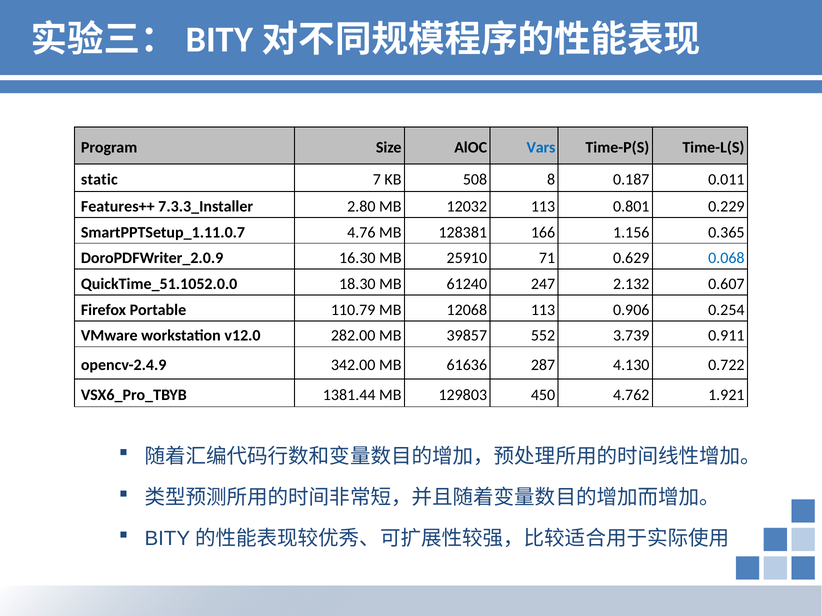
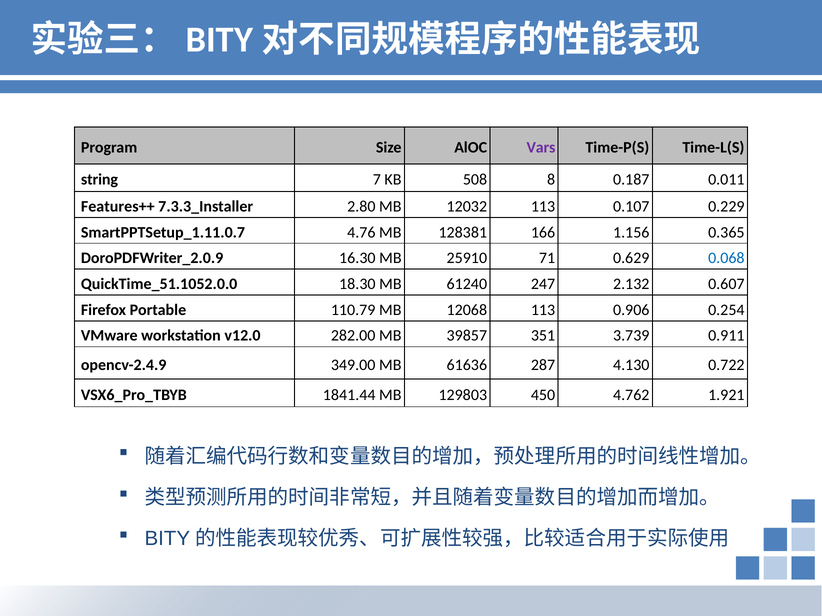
Vars colour: blue -> purple
static: static -> string
0.801: 0.801 -> 0.107
552: 552 -> 351
342.00: 342.00 -> 349.00
1381.44: 1381.44 -> 1841.44
